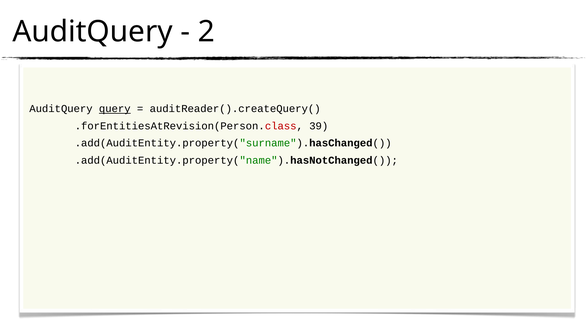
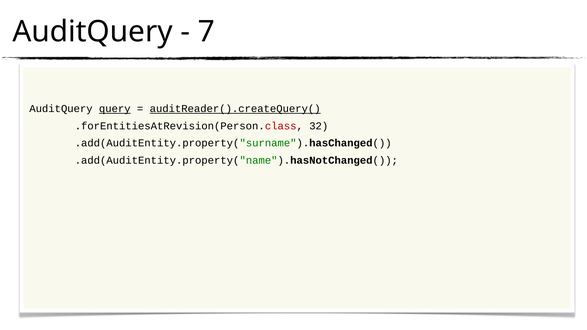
2: 2 -> 7
auditReader().createQuery( underline: none -> present
39: 39 -> 32
